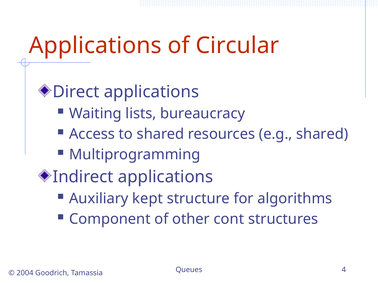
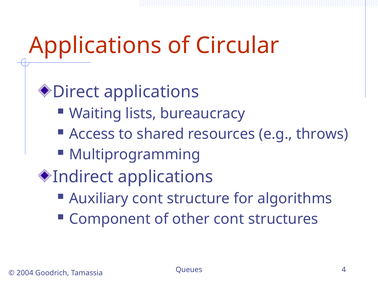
e.g shared: shared -> throws
Auxiliary kept: kept -> cont
